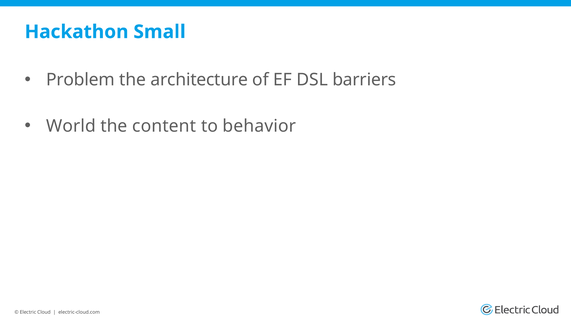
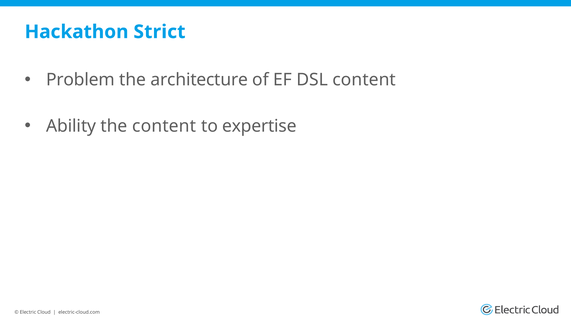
Small: Small -> Strict
DSL barriers: barriers -> content
World: World -> Ability
behavior: behavior -> expertise
